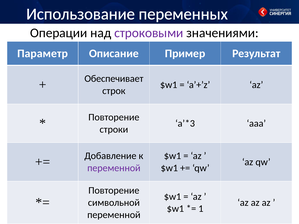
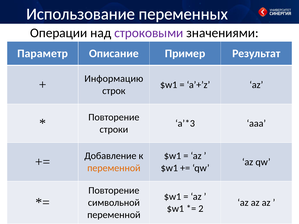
Обеспечивает: Обеспечивает -> Информацию
переменной at (114, 168) colour: purple -> orange
1: 1 -> 2
